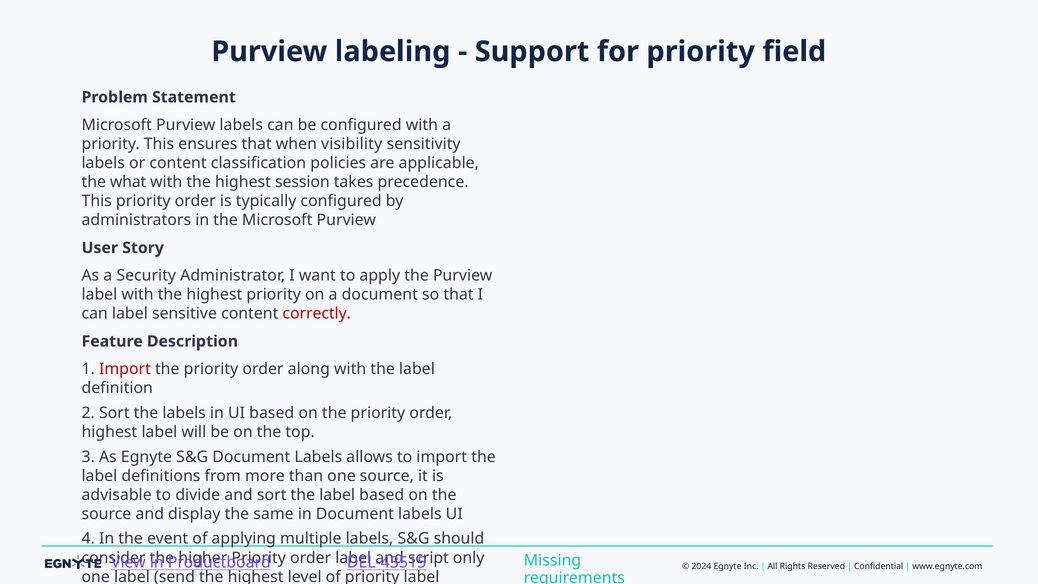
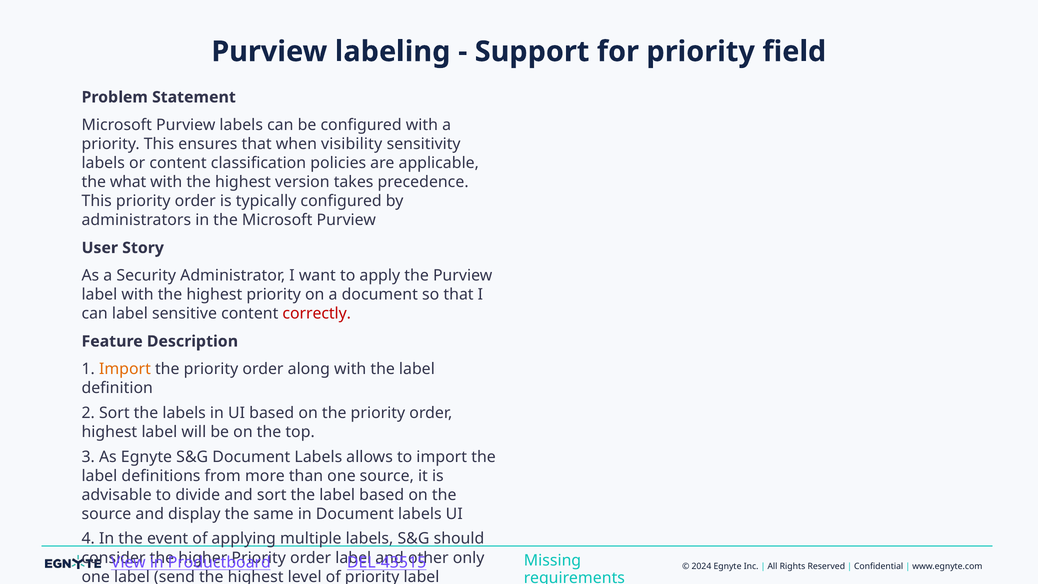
session: session -> version
Import at (125, 369) colour: red -> orange
script: script -> other
